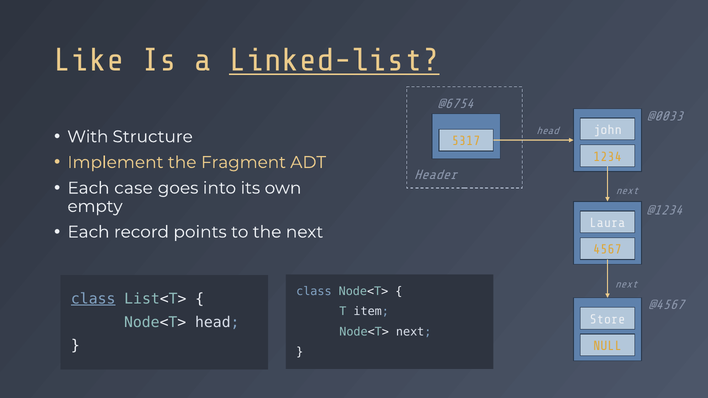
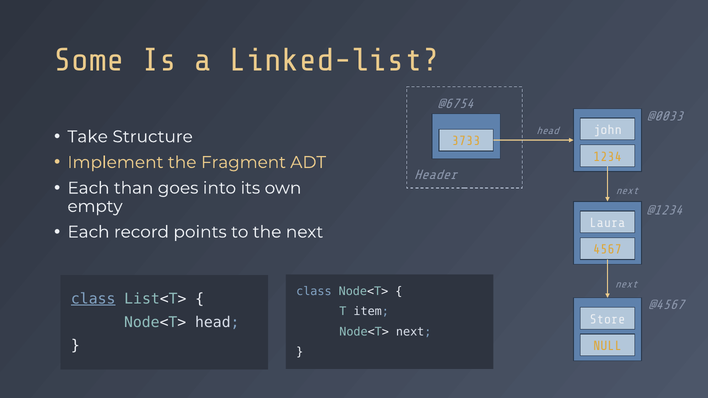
Like: Like -> Some
Linked-list underline: present -> none
With: With -> Take
5317: 5317 -> 3733
case: case -> than
